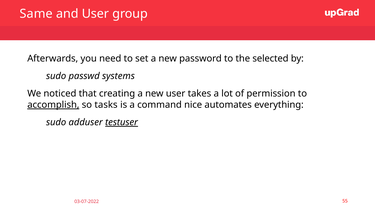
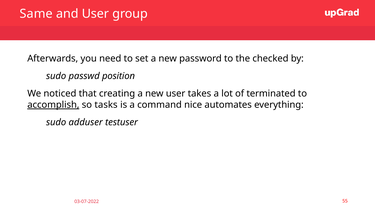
selected: selected -> checked
systems: systems -> position
permission: permission -> terminated
testuser underline: present -> none
